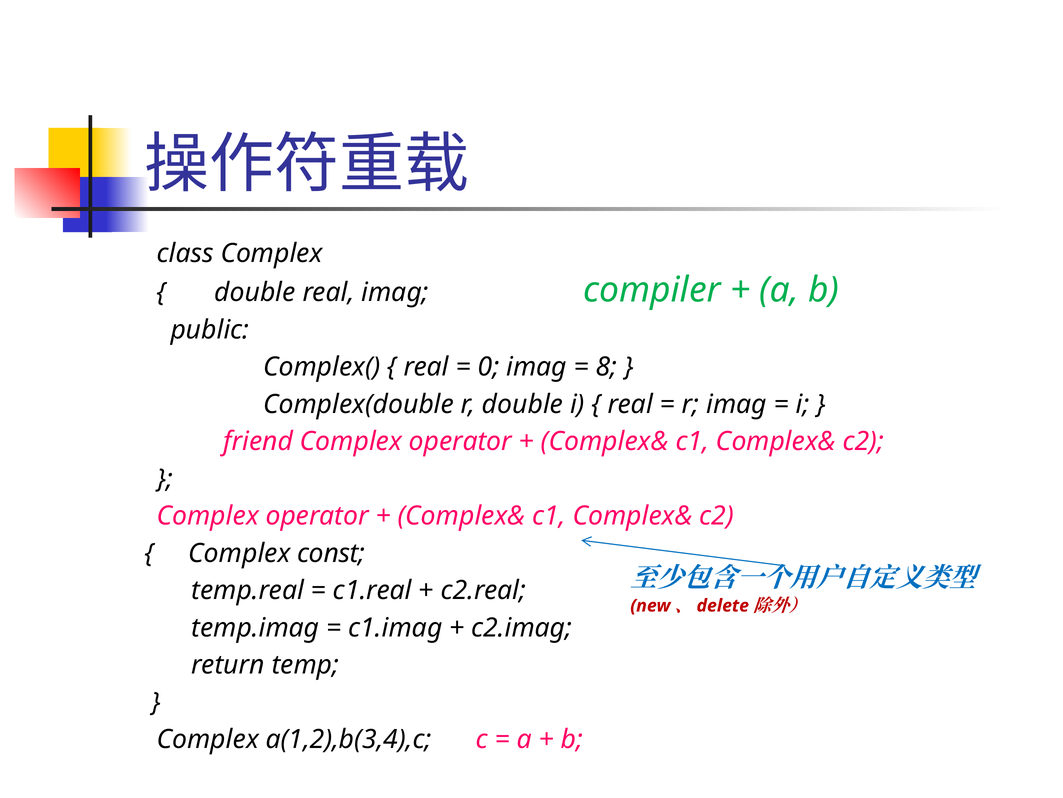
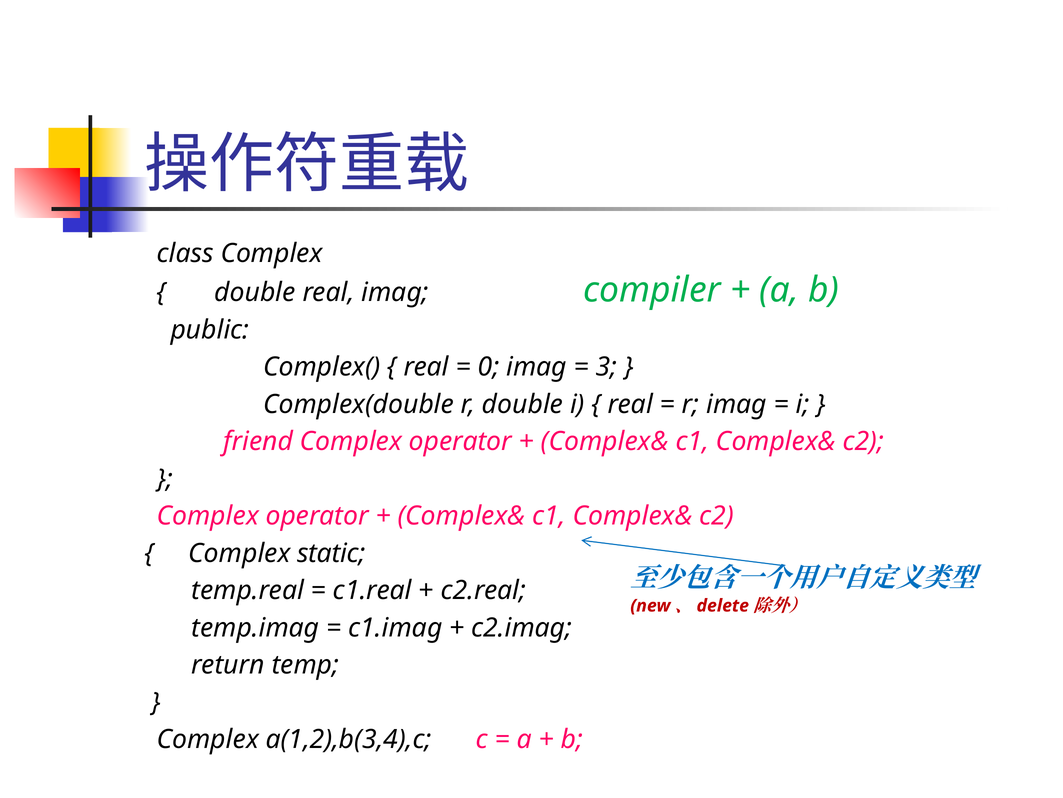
8: 8 -> 3
const: const -> static
